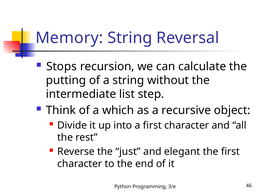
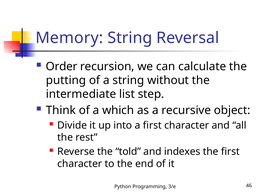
Stops: Stops -> Order
just: just -> told
elegant: elegant -> indexes
